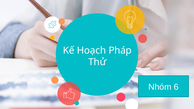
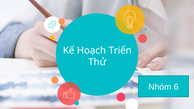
Pháp: Pháp -> Triển
